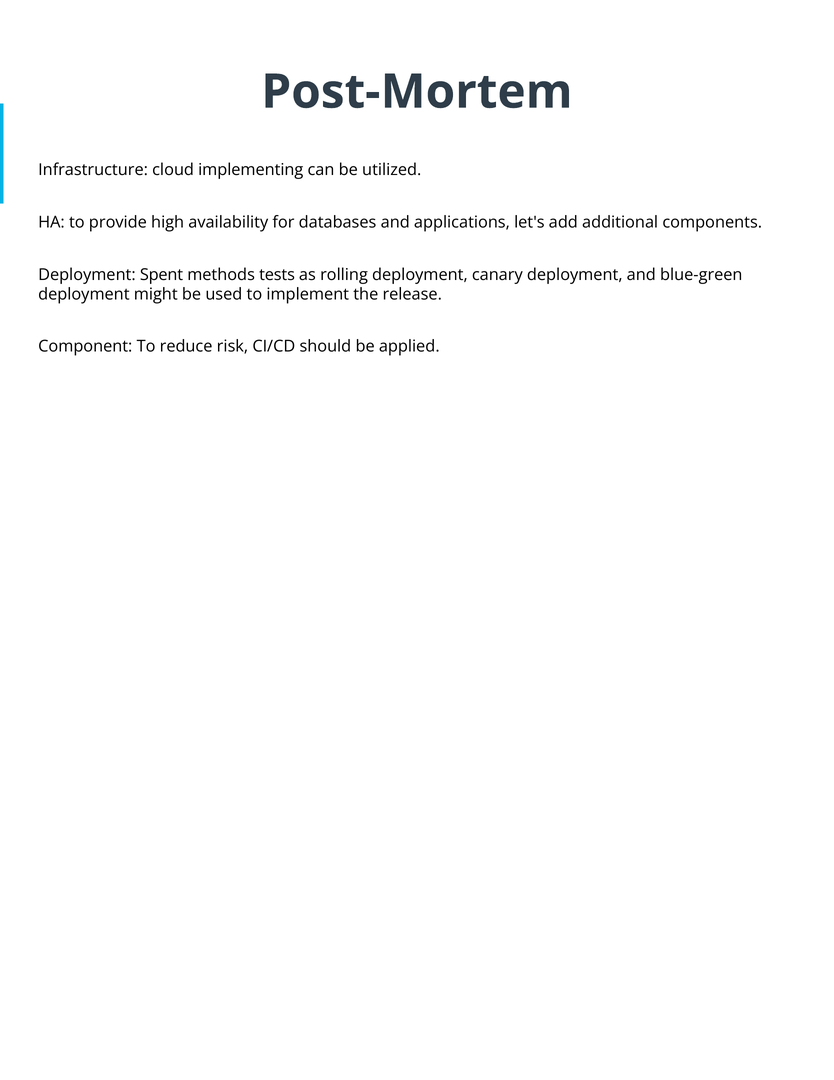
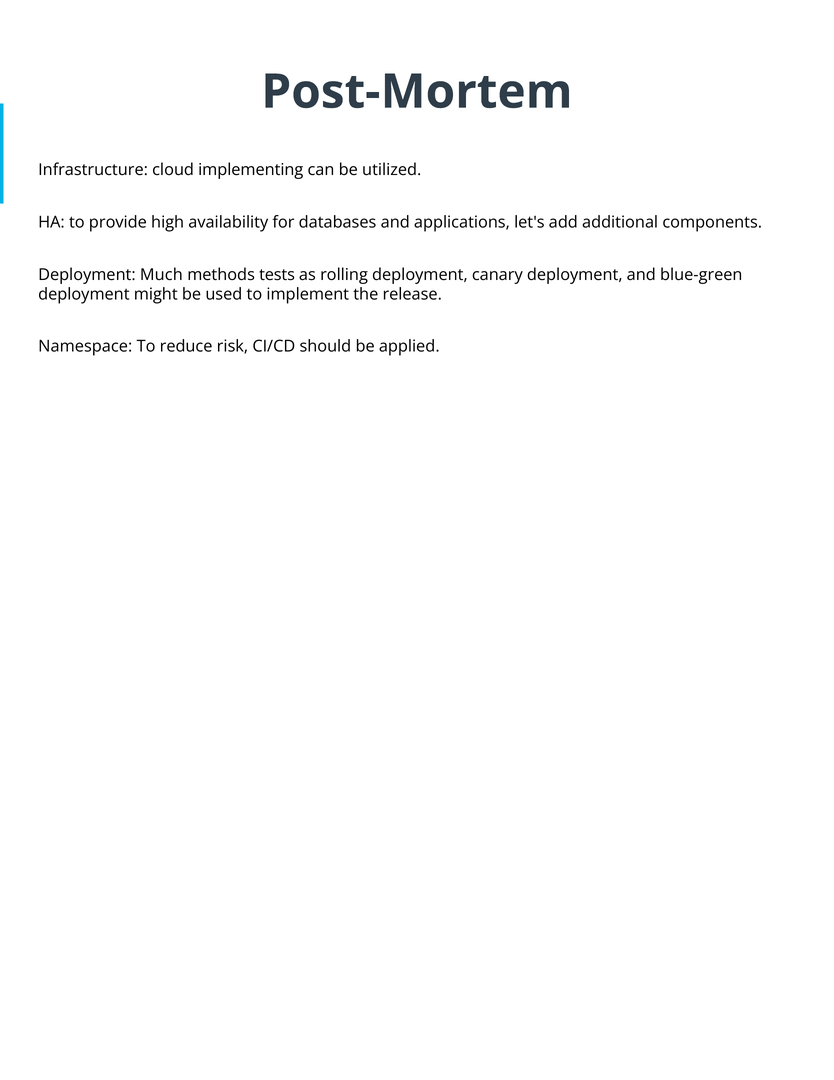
Spent: Spent -> Much
Component: Component -> Namespace
